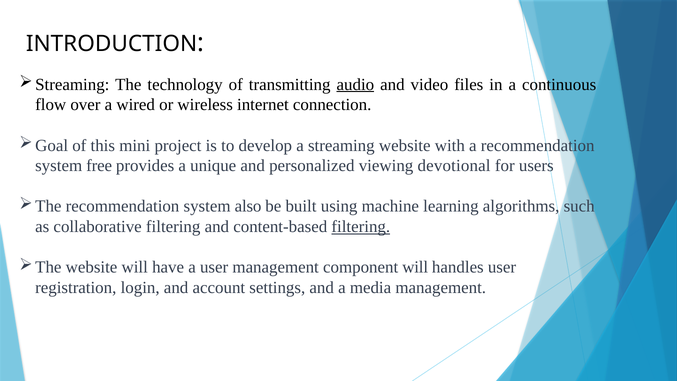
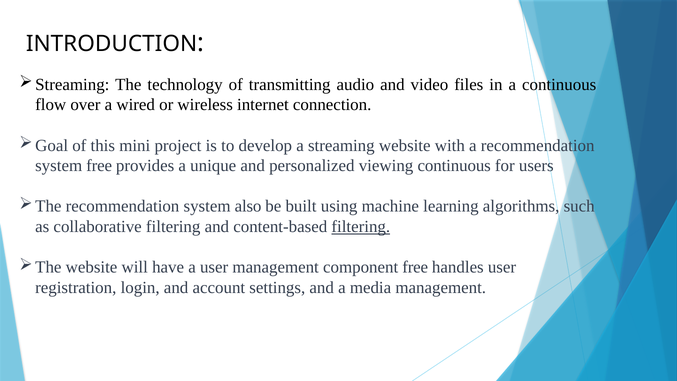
audio underline: present -> none
viewing devotional: devotional -> continuous
component will: will -> free
